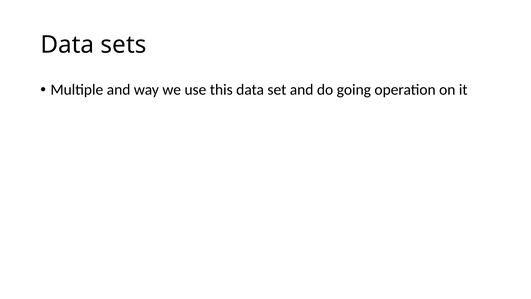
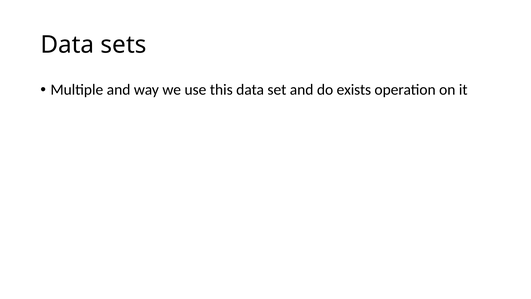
going: going -> exists
